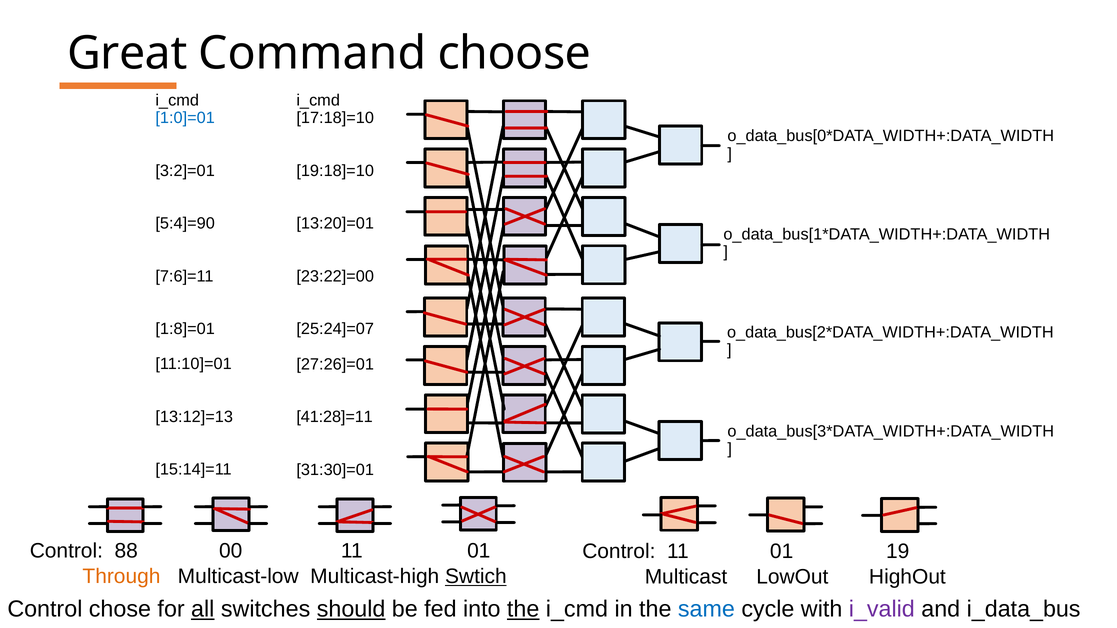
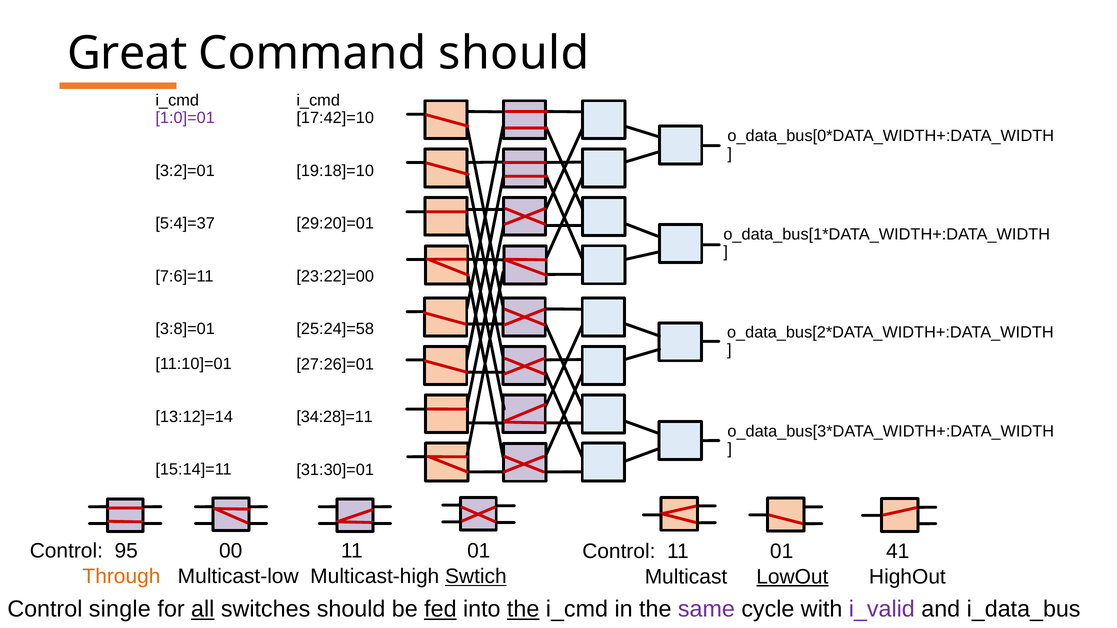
Command choose: choose -> should
1:0]=01 colour: blue -> purple
17:18]=10: 17:18]=10 -> 17:42]=10
5:4]=90: 5:4]=90 -> 5:4]=37
13:20]=01: 13:20]=01 -> 29:20]=01
1:8]=01: 1:8]=01 -> 3:8]=01
25:24]=07: 25:24]=07 -> 25:24]=58
13:12]=13: 13:12]=13 -> 13:12]=14
41:28]=11: 41:28]=11 -> 34:28]=11
88: 88 -> 95
19: 19 -> 41
LowOut underline: none -> present
chose: chose -> single
should at (351, 609) underline: present -> none
fed underline: none -> present
same colour: blue -> purple
